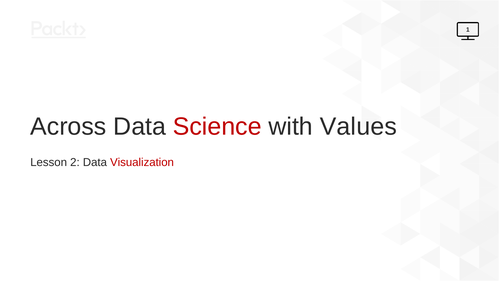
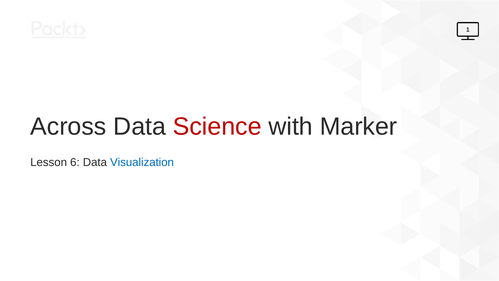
Values: Values -> Marker
2: 2 -> 6
Visualization colour: red -> blue
